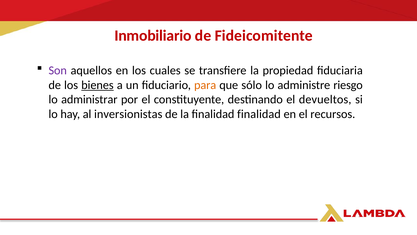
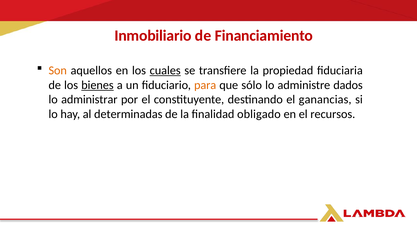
Fideicomitente: Fideicomitente -> Financiamiento
Son colour: purple -> orange
cuales underline: none -> present
riesgo: riesgo -> dados
devueltos: devueltos -> ganancias
inversionistas: inversionistas -> determinadas
finalidad finalidad: finalidad -> obligado
